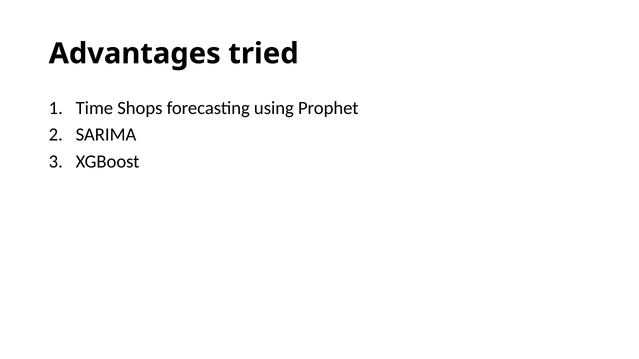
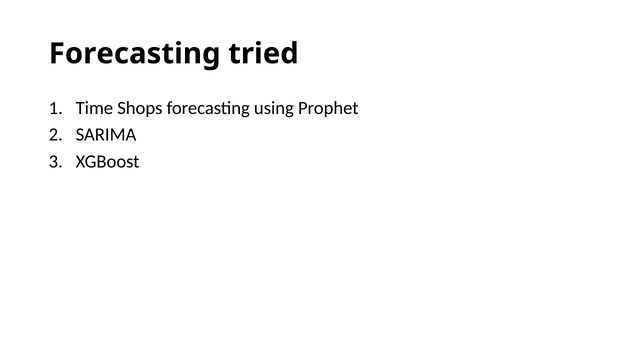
Advantages at (135, 54): Advantages -> Forecasting
